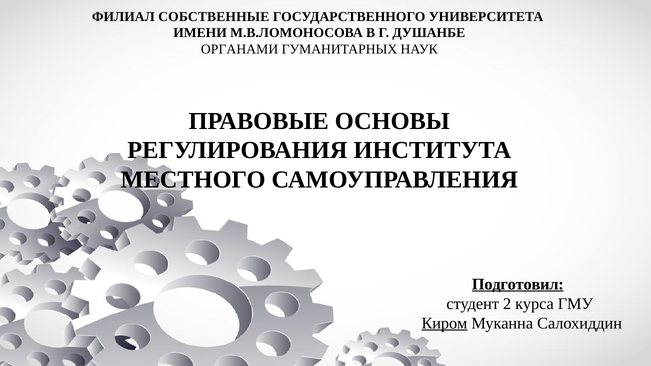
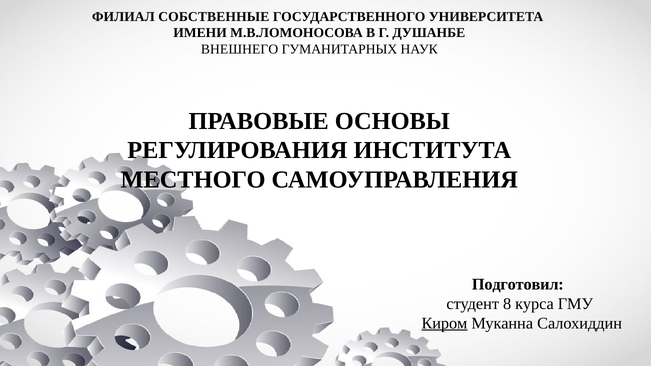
ОРГАНАМИ: ОРГАНАМИ -> ВНЕШНЕГО
Подготовил underline: present -> none
2: 2 -> 8
